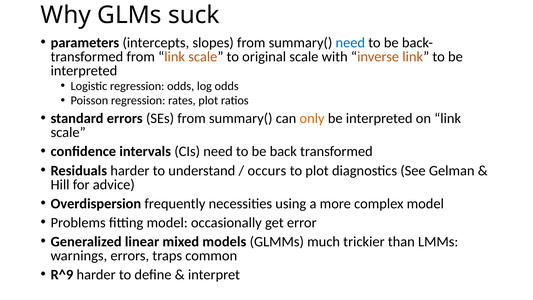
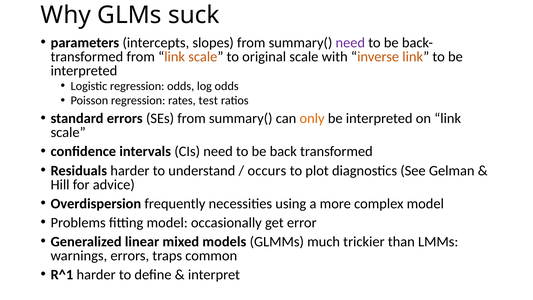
need at (350, 43) colour: blue -> purple
rates plot: plot -> test
R^9: R^9 -> R^1
